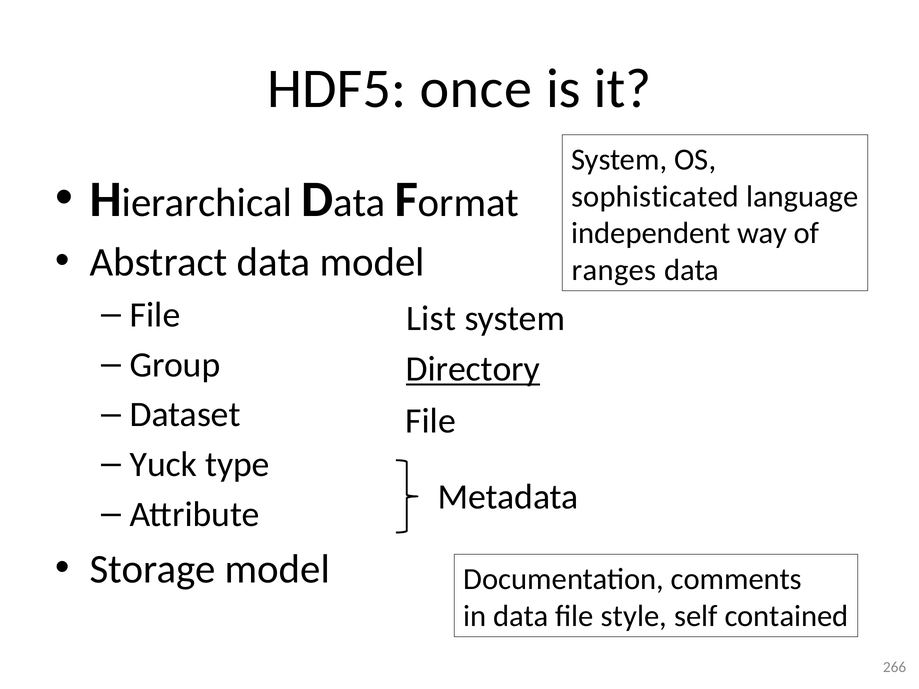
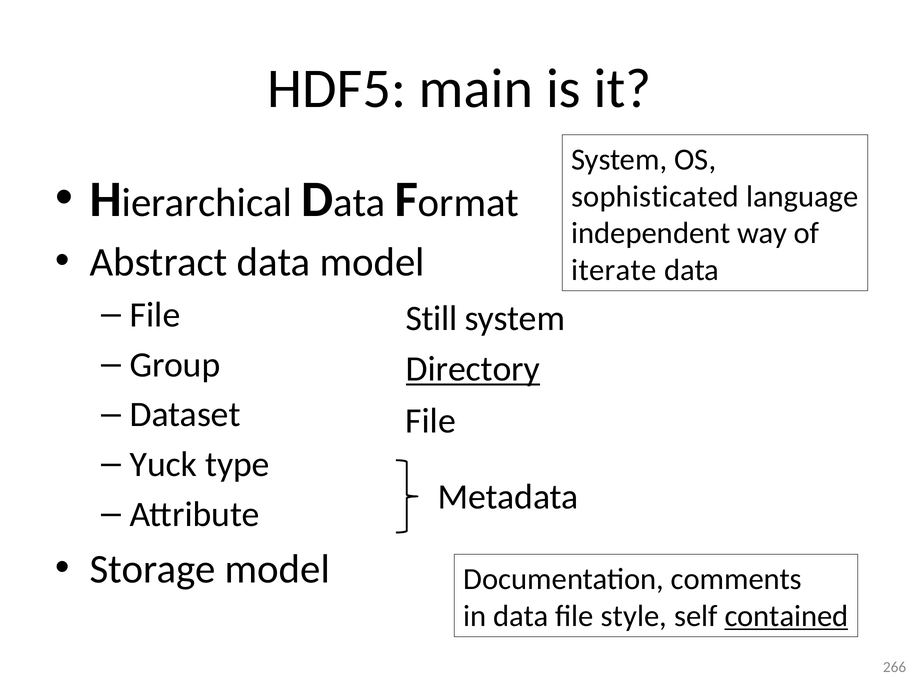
once: once -> main
ranges: ranges -> iterate
List: List -> Still
contained underline: none -> present
